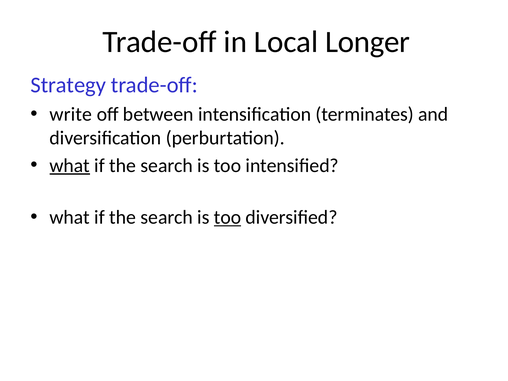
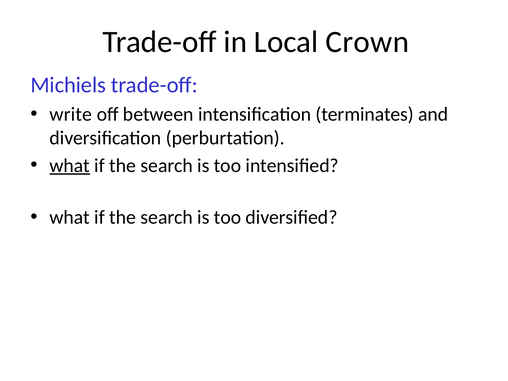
Longer: Longer -> Crown
Strategy: Strategy -> Michiels
too at (228, 217) underline: present -> none
